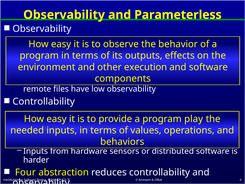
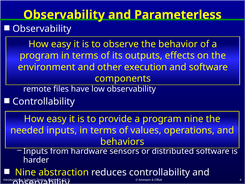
program play: play -> nine
Four at (25, 172): Four -> Nine
